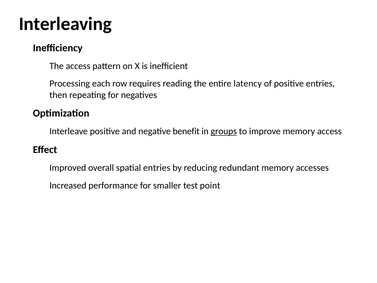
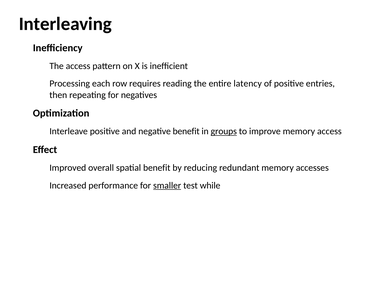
spatial entries: entries -> benefit
smaller underline: none -> present
point: point -> while
